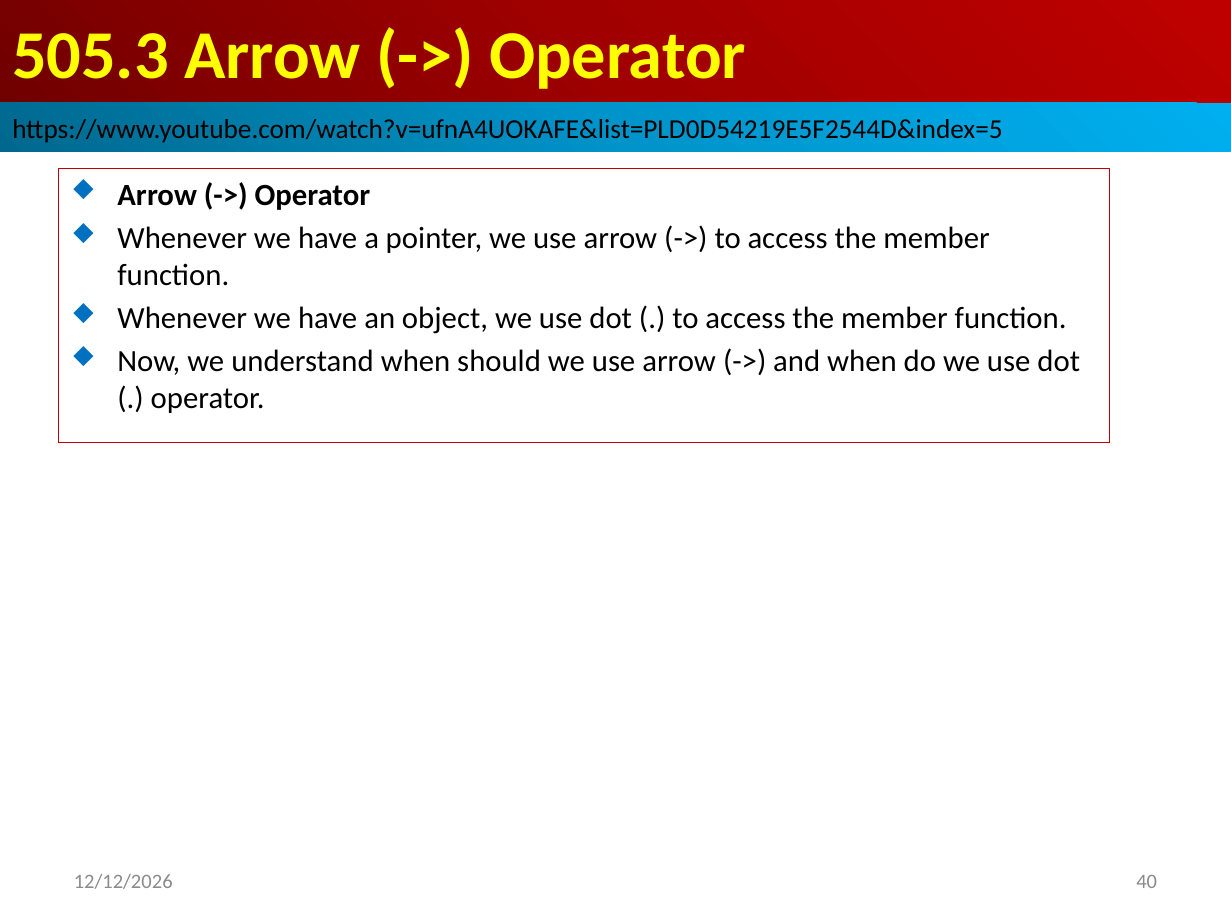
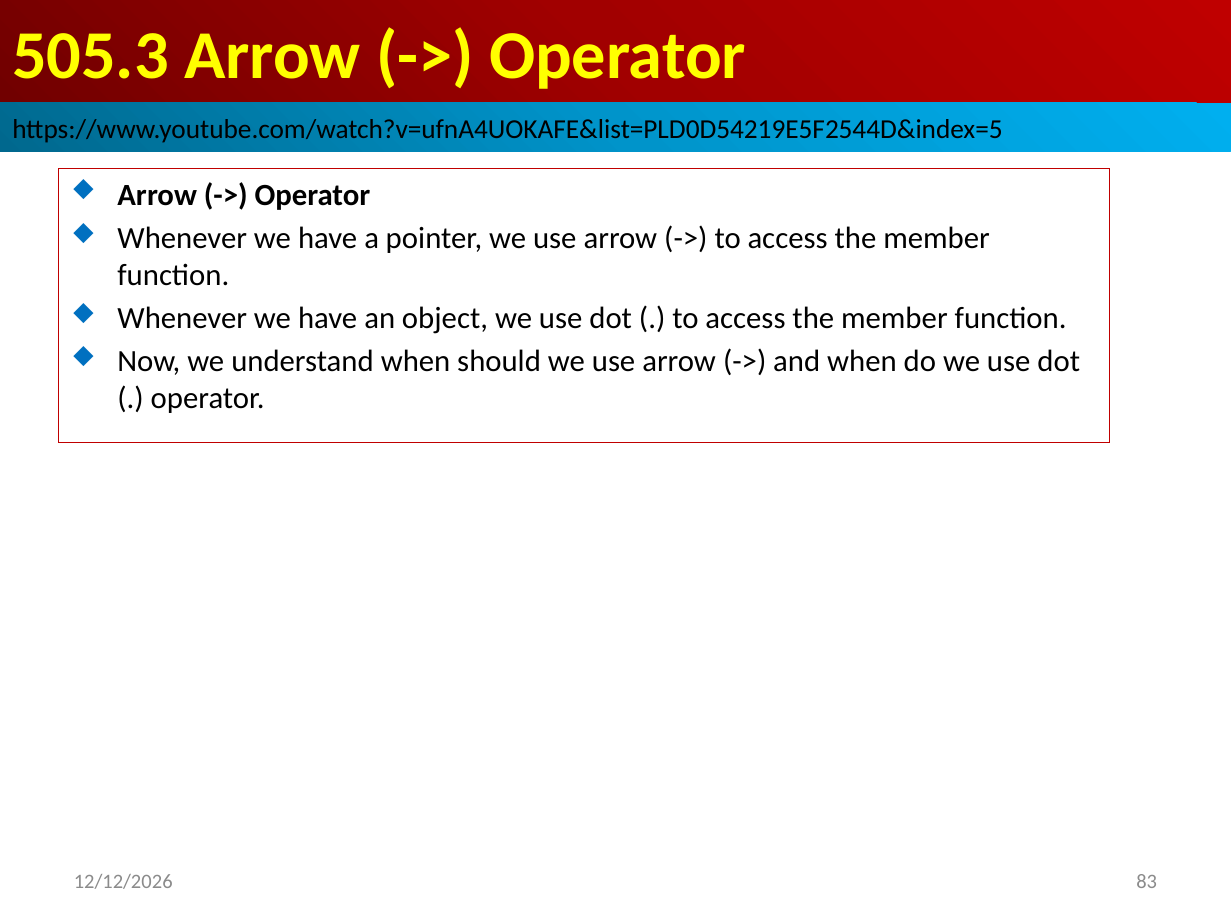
40: 40 -> 83
